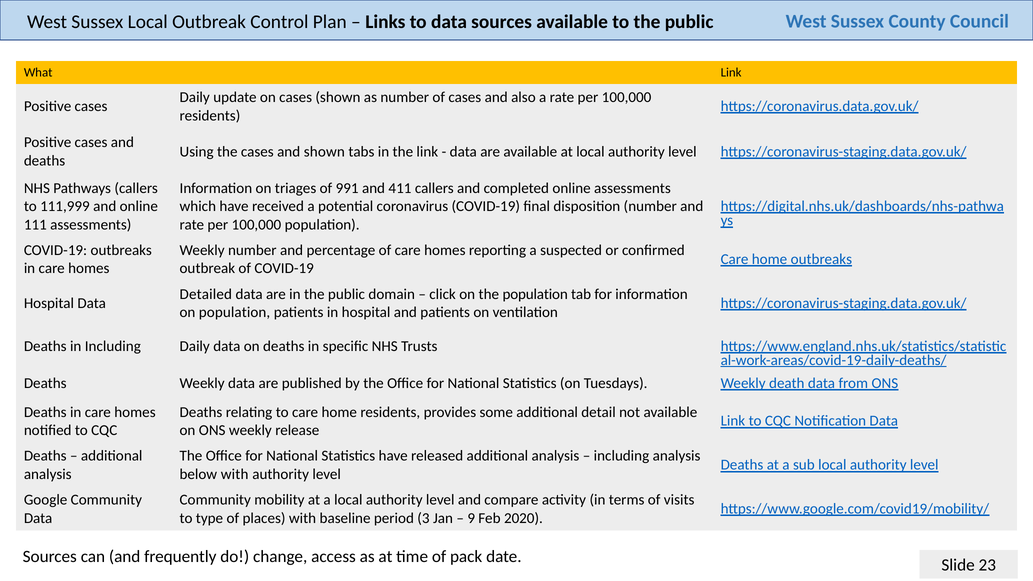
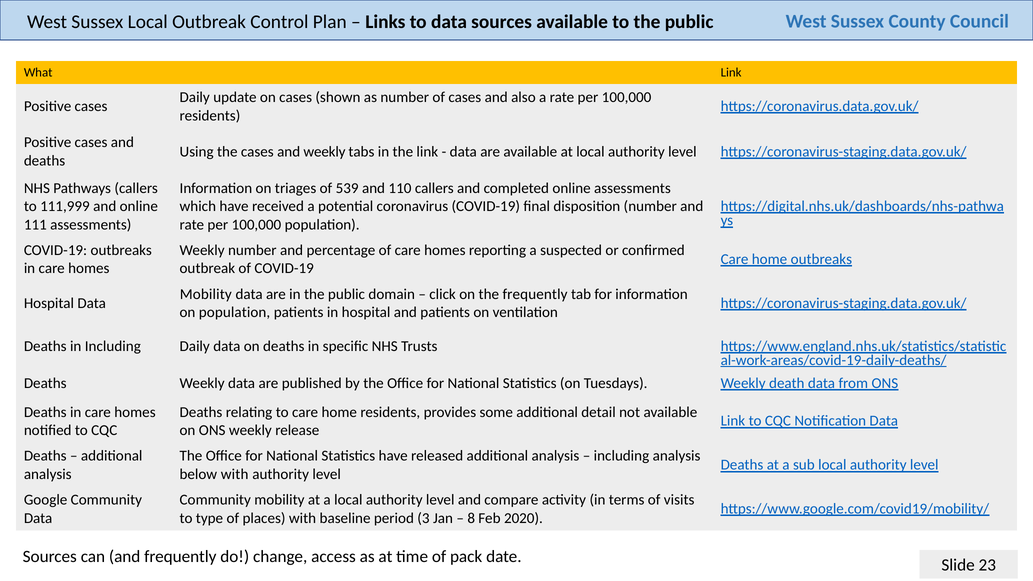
and shown: shown -> weekly
991: 991 -> 539
411: 411 -> 110
Detailed at (206, 294): Detailed -> Mobility
the population: population -> frequently
9: 9 -> 8
